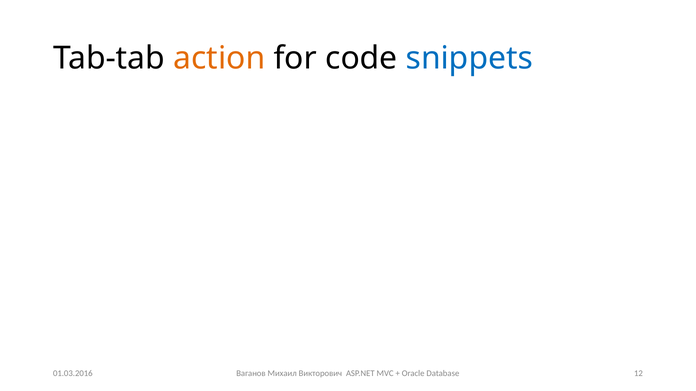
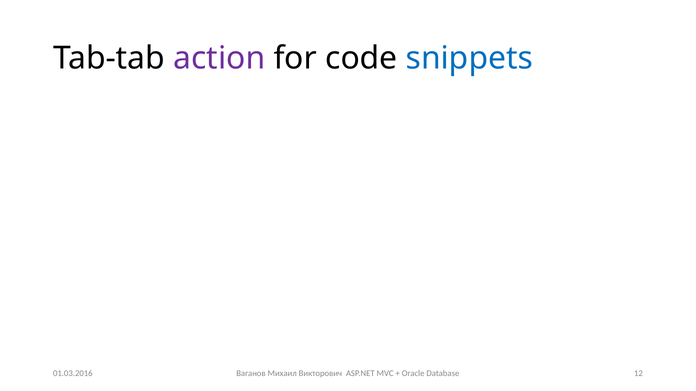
action colour: orange -> purple
